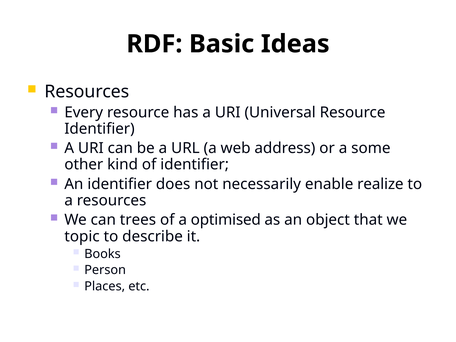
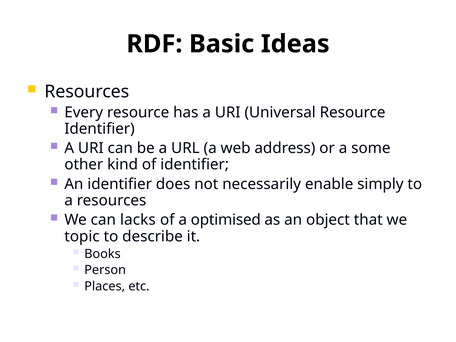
realize: realize -> simply
trees: trees -> lacks
